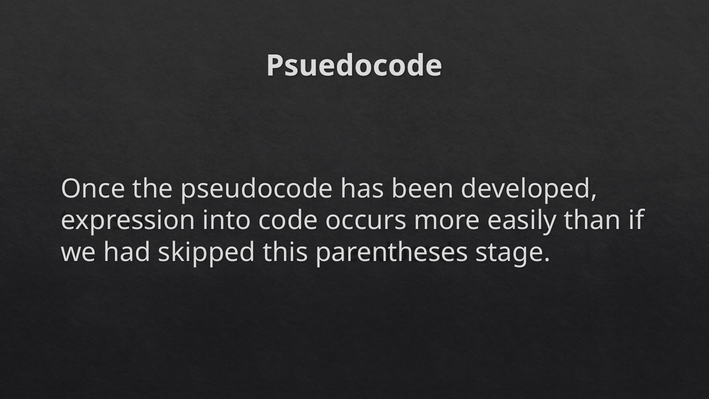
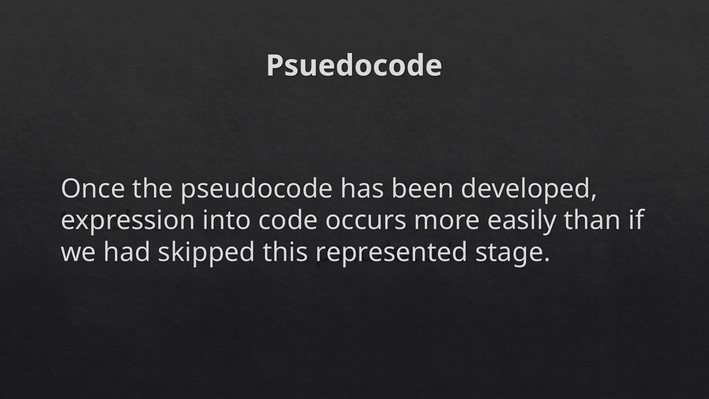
parentheses: parentheses -> represented
